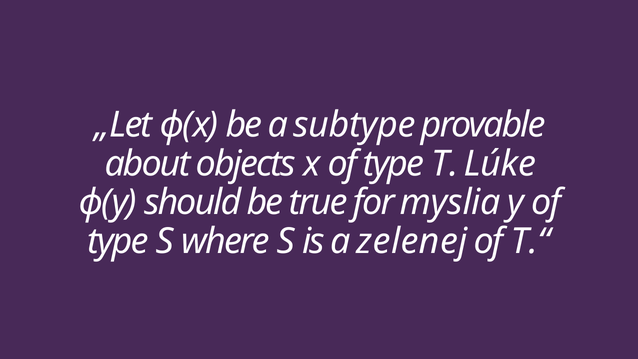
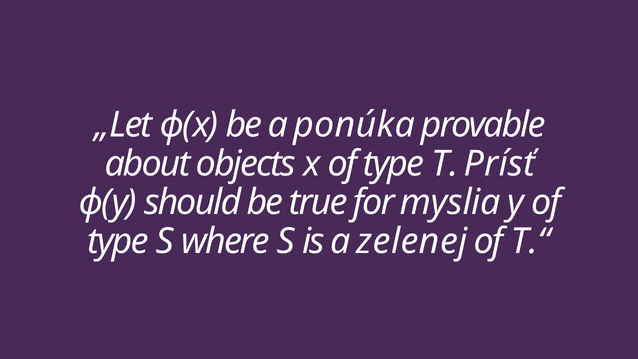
subtype: subtype -> ponúka
Lúke: Lúke -> Prísť
